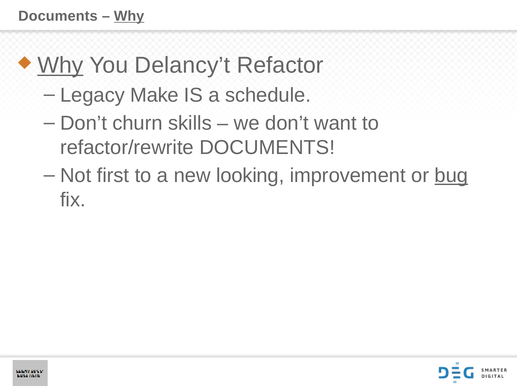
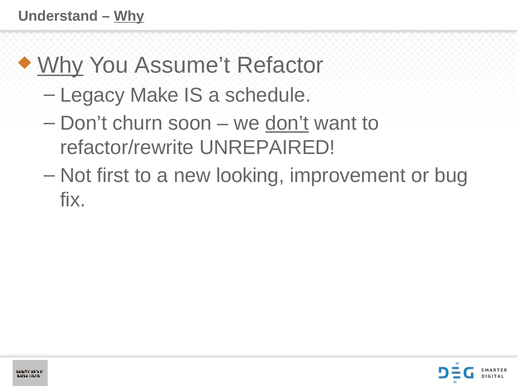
Documents at (58, 16): Documents -> Understand
Delancy’t: Delancy’t -> Assume’t
skills: skills -> soon
don’t at (287, 123) underline: none -> present
refactor/rewrite DOCUMENTS: DOCUMENTS -> UNREPAIRED
bug underline: present -> none
